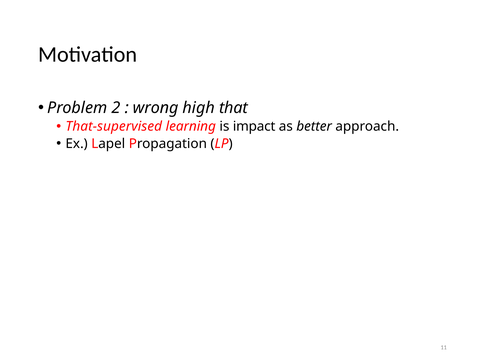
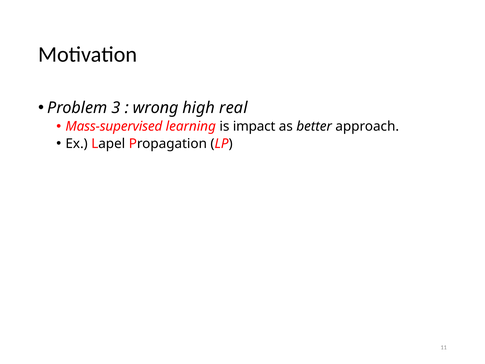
2: 2 -> 3
that: that -> real
That-supervised: That-supervised -> Mass-supervised
